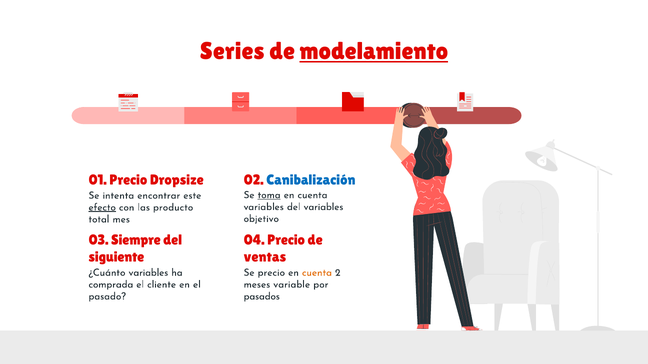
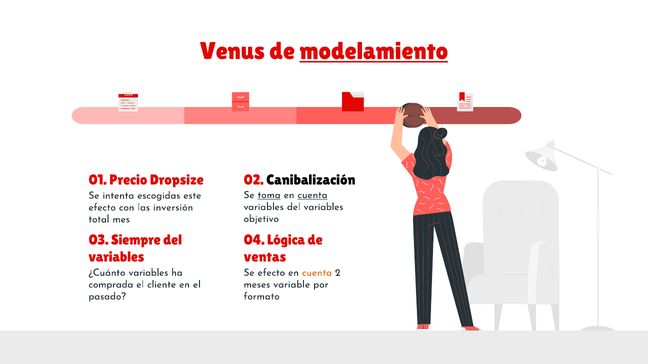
Series: Series -> Venus
Canibalización colour: blue -> black
cuenta at (313, 195) underline: none -> present
encontrar: encontrar -> escogidas
efecto at (102, 208) underline: present -> none
producto: producto -> inversión
04 Precio: Precio -> Lógica
siguiente at (116, 258): siguiente -> variables
Se precio: precio -> efecto
pasados: pasados -> formato
